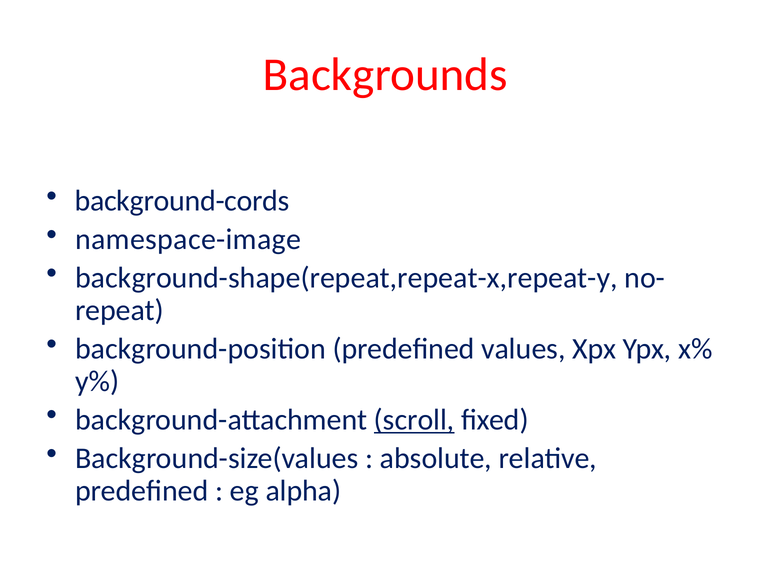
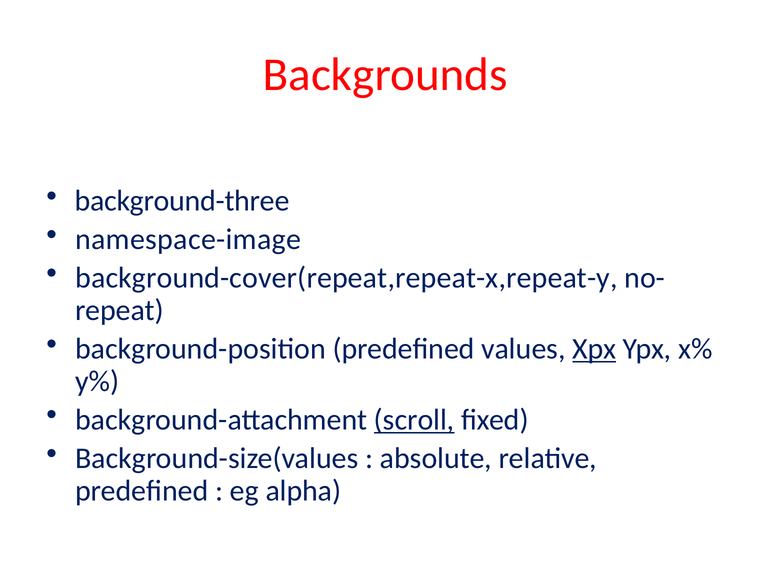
background-cords: background-cords -> background-three
background-shape(repeat,repeat-x,repeat-y: background-shape(repeat,repeat-x,repeat-y -> background-cover(repeat,repeat-x,repeat-y
Xpx underline: none -> present
